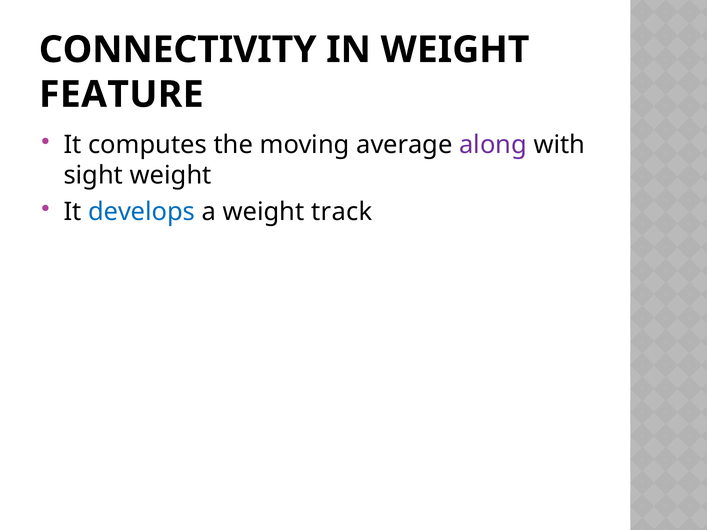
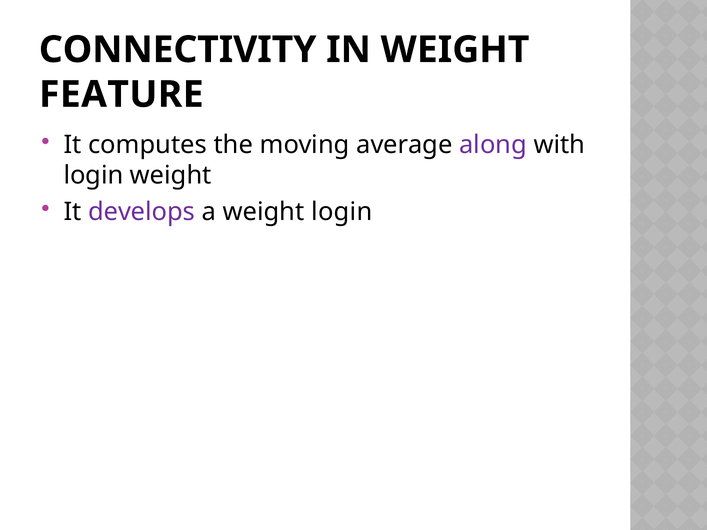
sight at (93, 176): sight -> login
develops colour: blue -> purple
weight track: track -> login
